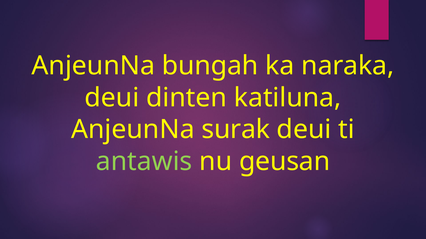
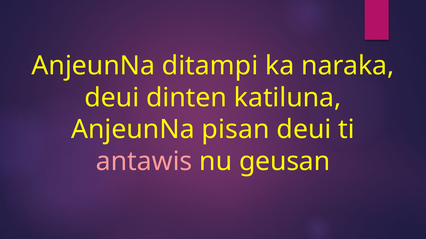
bungah: bungah -> ditampi
surak: surak -> pisan
antawis colour: light green -> pink
